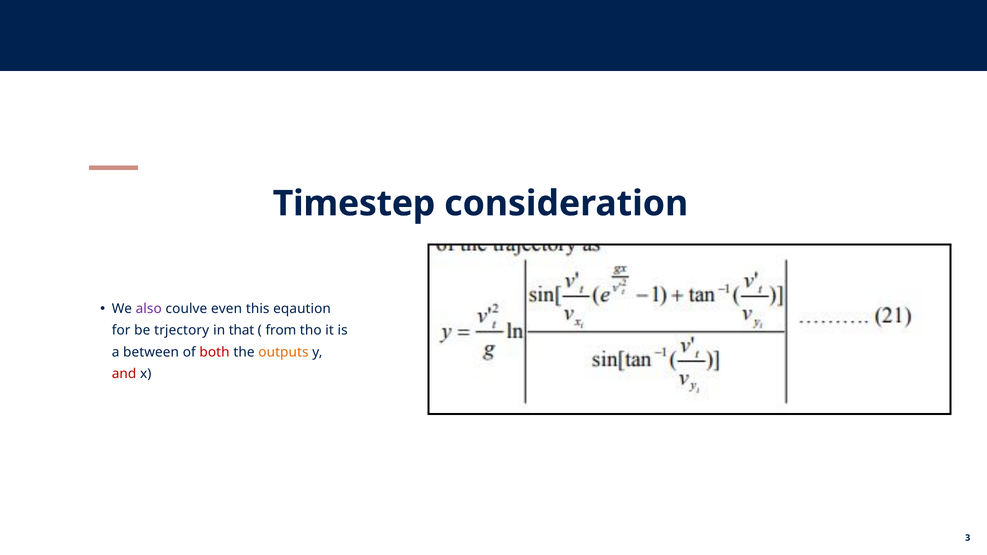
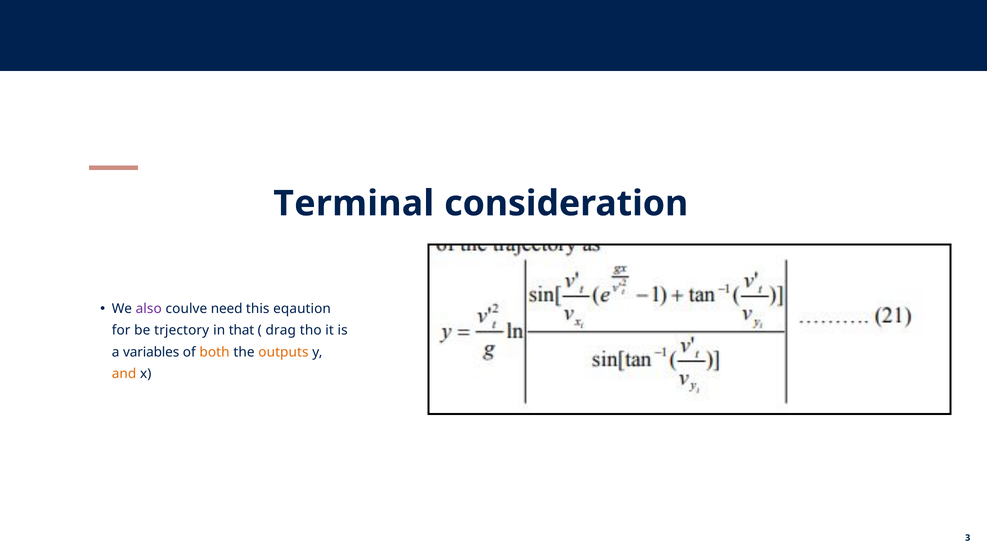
Timestep: Timestep -> Terminal
even: even -> need
from: from -> drag
between: between -> variables
both colour: red -> orange
and colour: red -> orange
